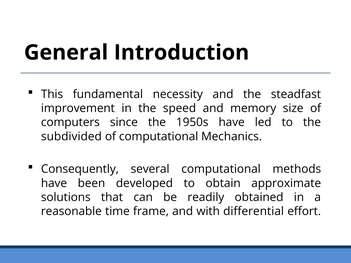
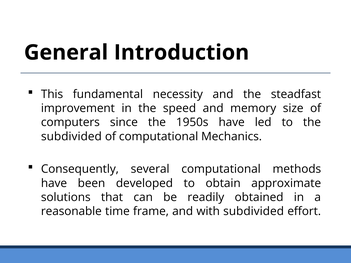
with differential: differential -> subdivided
